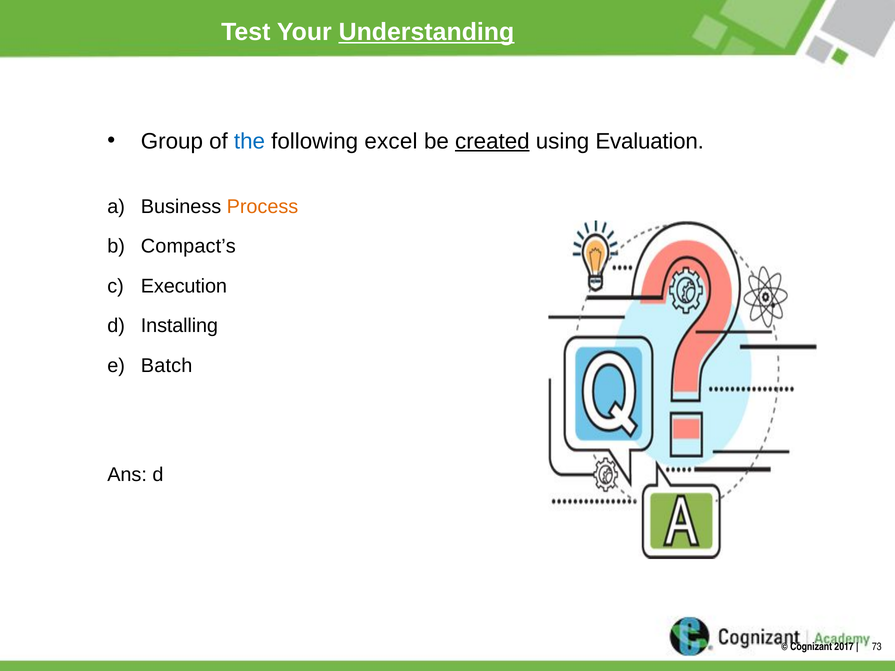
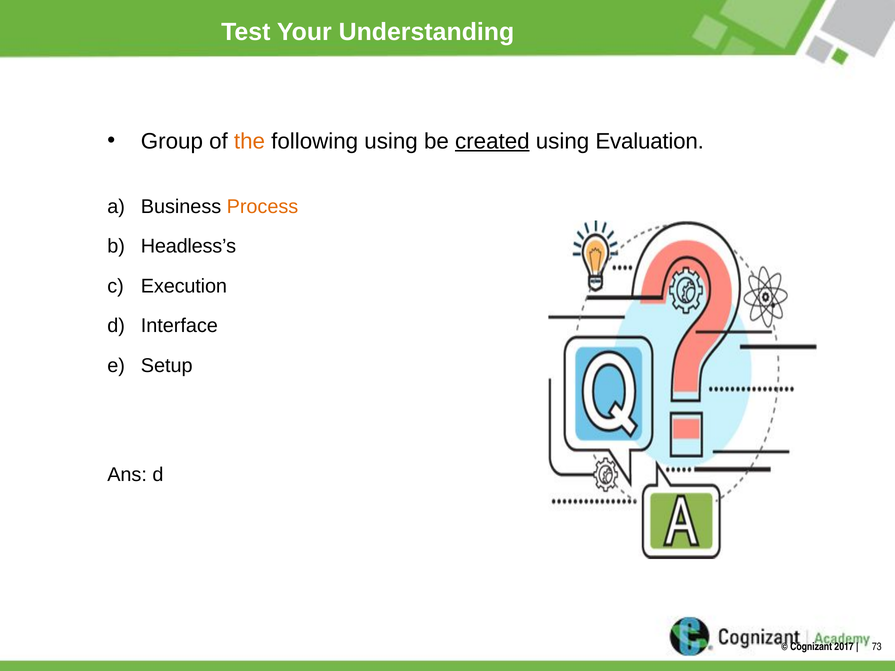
Understanding underline: present -> none
the colour: blue -> orange
following excel: excel -> using
Compact’s: Compact’s -> Headless’s
Installing: Installing -> Interface
Batch: Batch -> Setup
